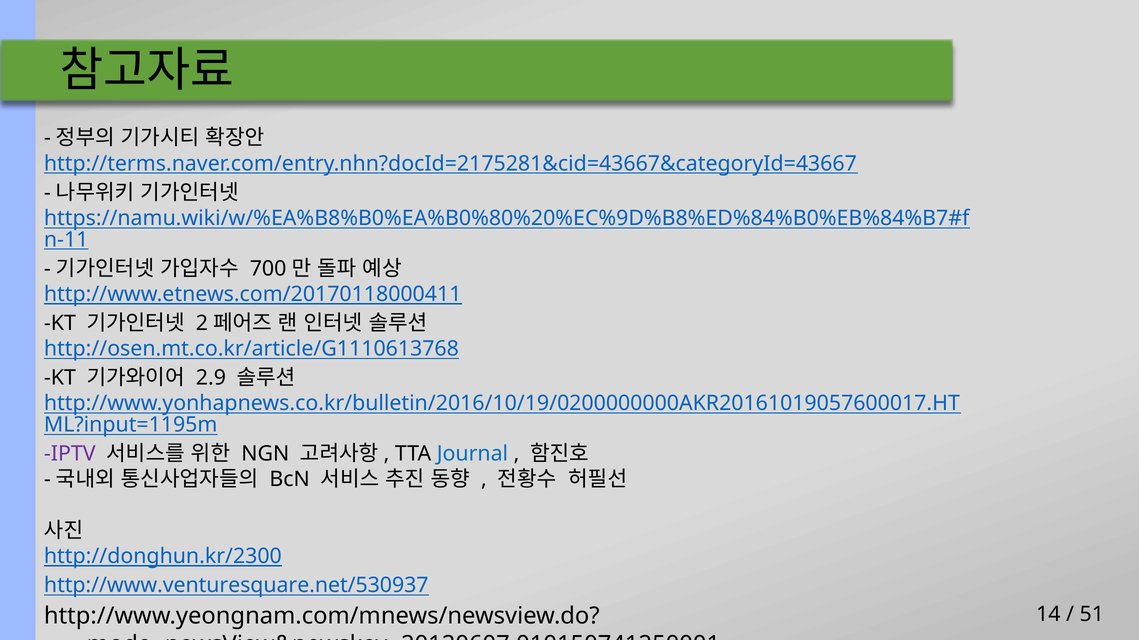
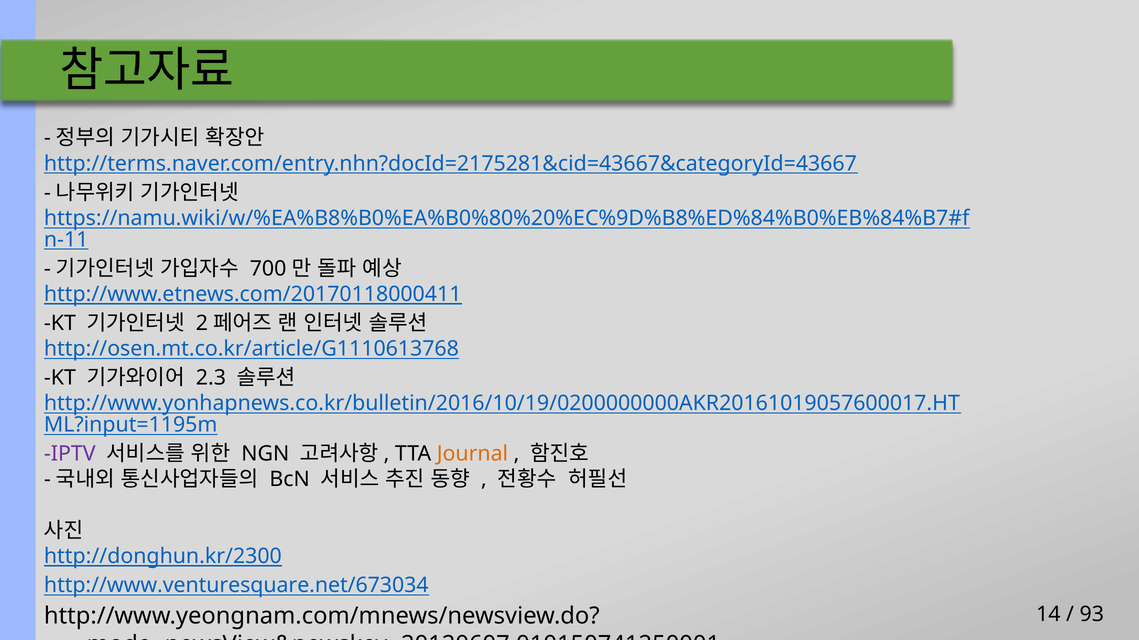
2.9: 2.9 -> 2.3
Journal colour: blue -> orange
http://www.venturesquare.net/530937: http://www.venturesquare.net/530937 -> http://www.venturesquare.net/673034
51: 51 -> 93
